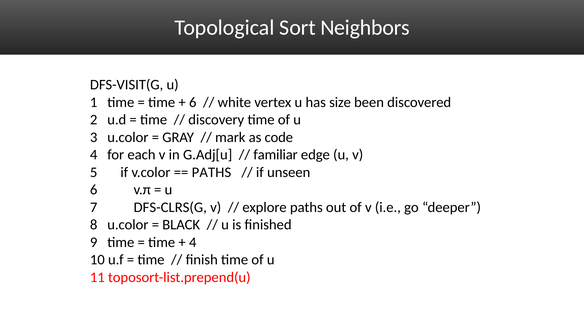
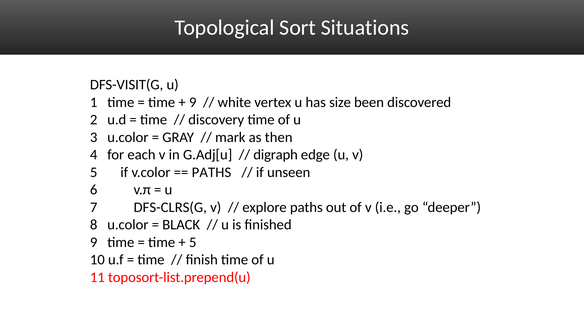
Neighbors: Neighbors -> Situations
6 at (193, 102): 6 -> 9
code: code -> then
familiar: familiar -> digraph
4 at (193, 243): 4 -> 5
